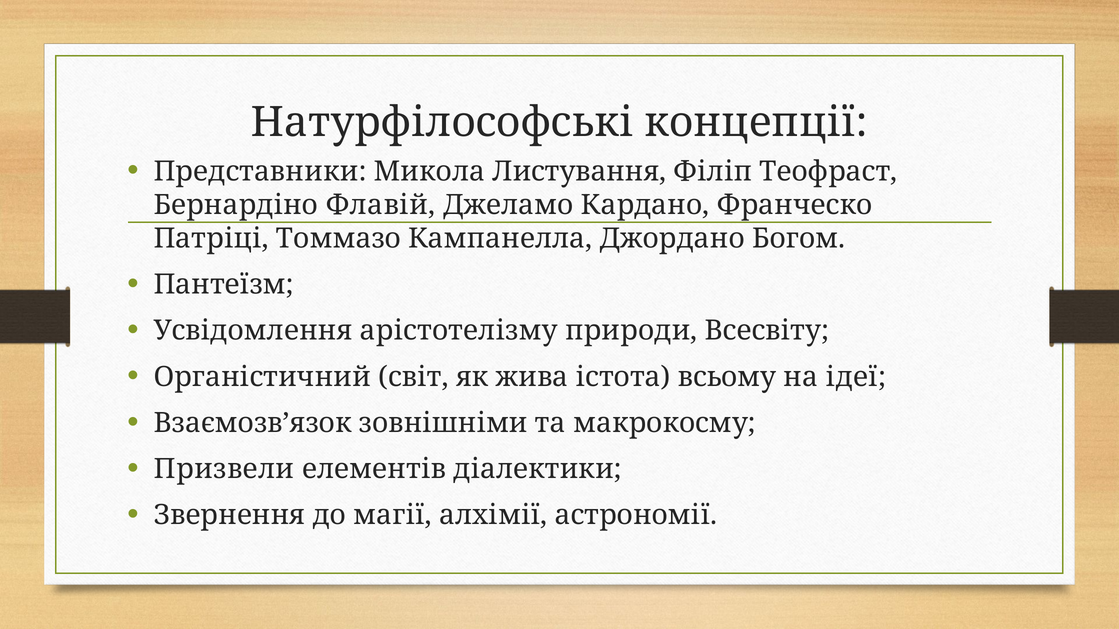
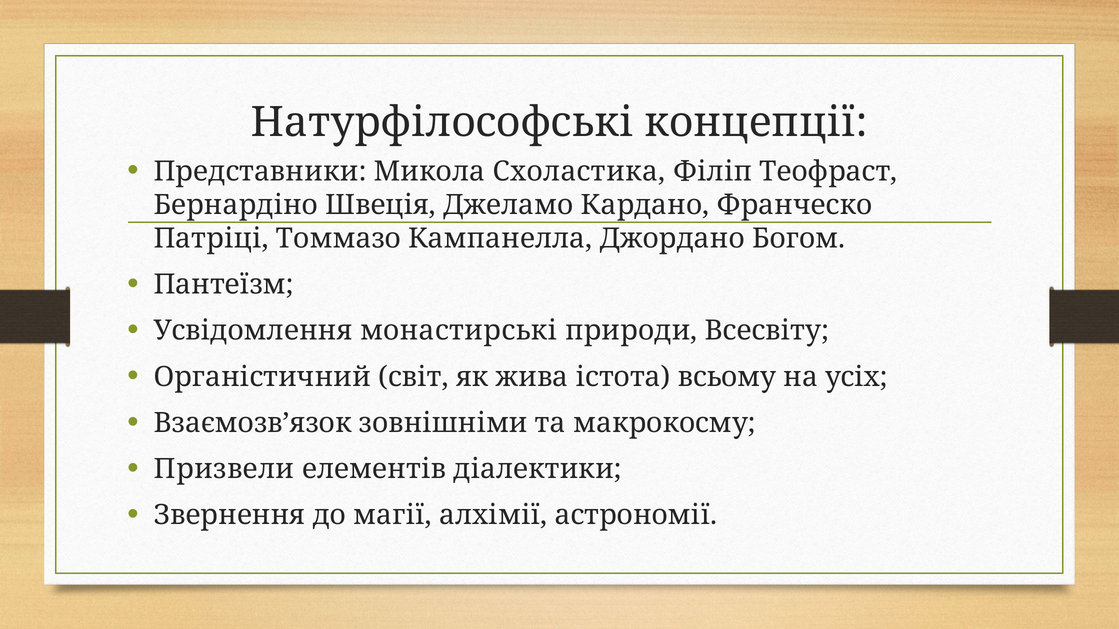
Листування: Листування -> Схоластика
Флавій: Флавій -> Швеція
арістотелізму: арістотелізму -> монастирські
ідеї: ідеї -> усіх
